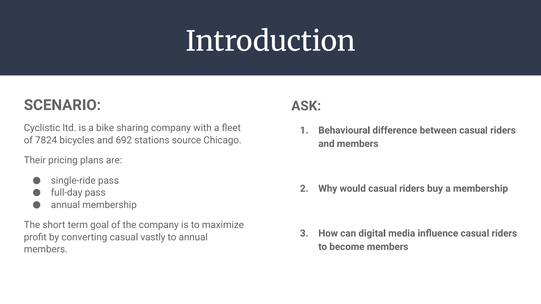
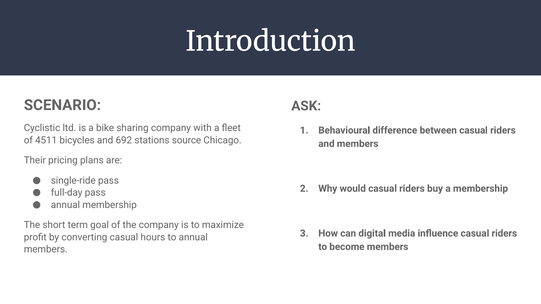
7824: 7824 -> 4511
vastly: vastly -> hours
